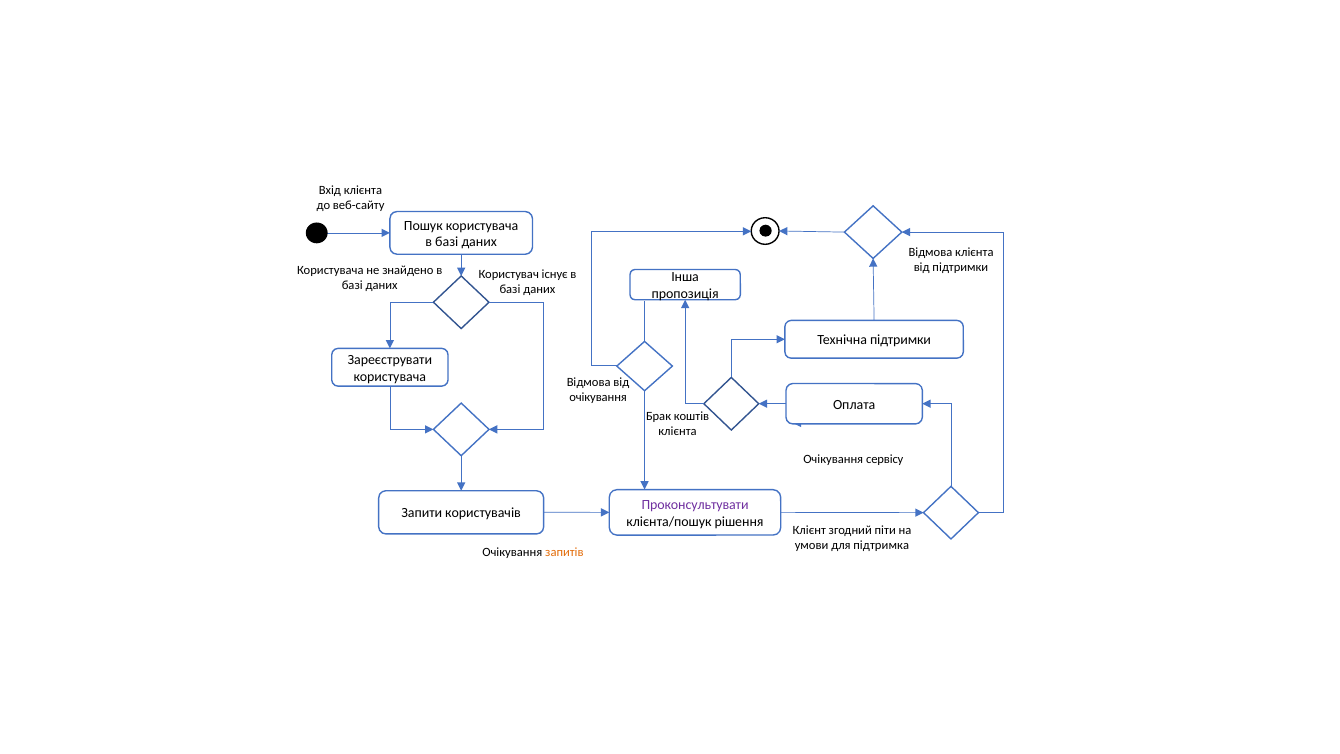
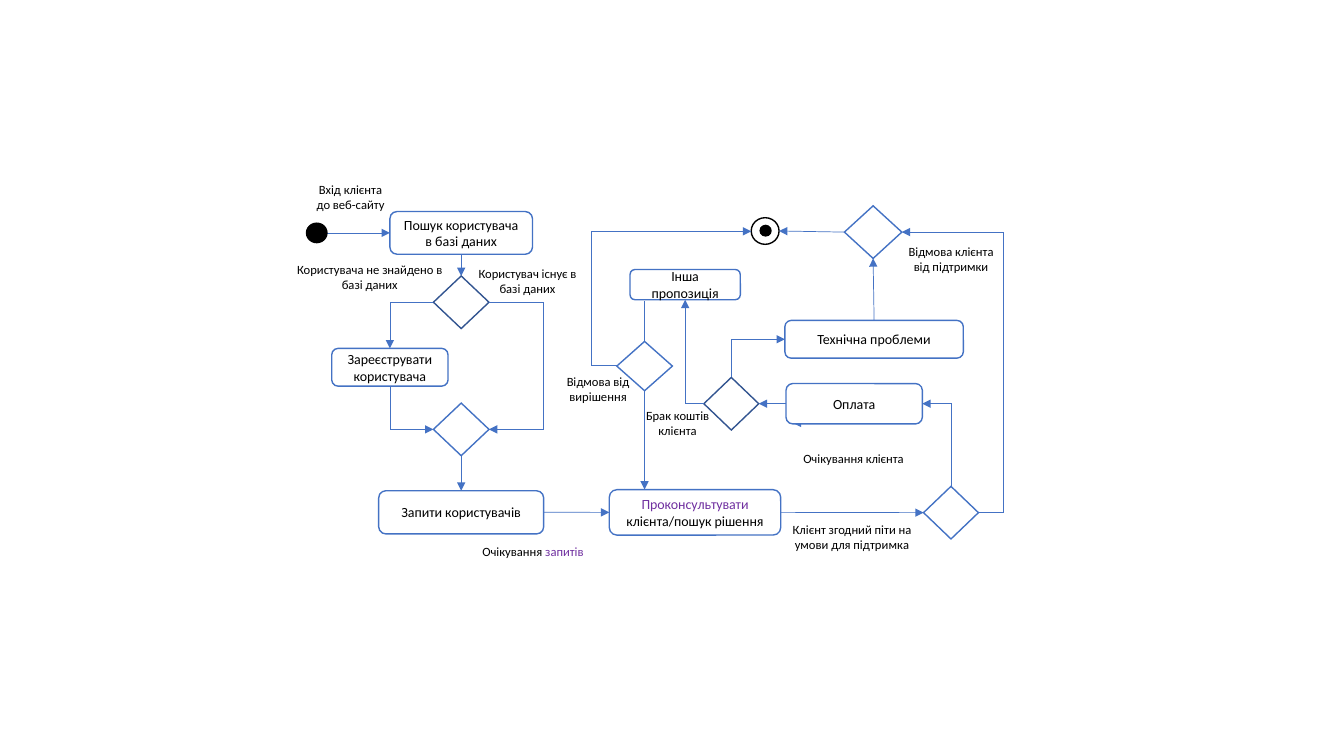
Технічна підтримки: підтримки -> проблеми
очікування at (598, 398): очікування -> вирішення
Очікування сервісу: сервісу -> клієнта
запитів colour: orange -> purple
